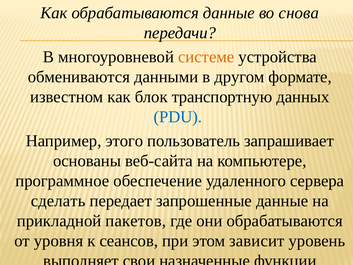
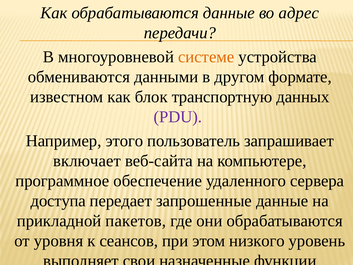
снова: снова -> адрес
PDU colour: blue -> purple
основаны: основаны -> включает
сделать: сделать -> доступа
зависит: зависит -> низкого
